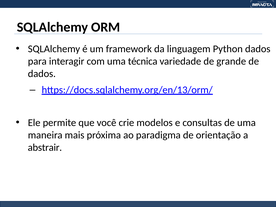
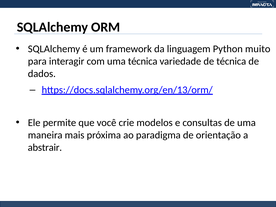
Python dados: dados -> muito
de grande: grande -> técnica
